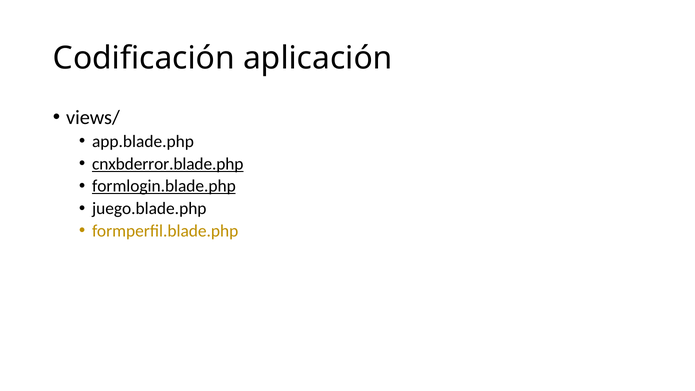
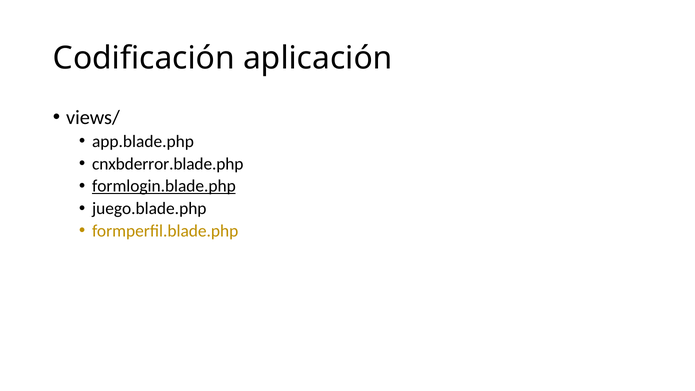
cnxbderror.blade.php underline: present -> none
